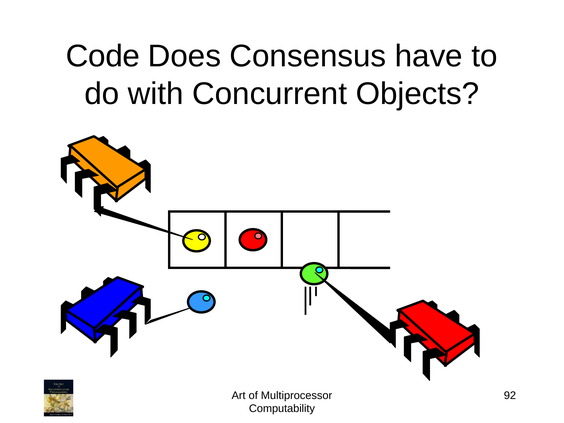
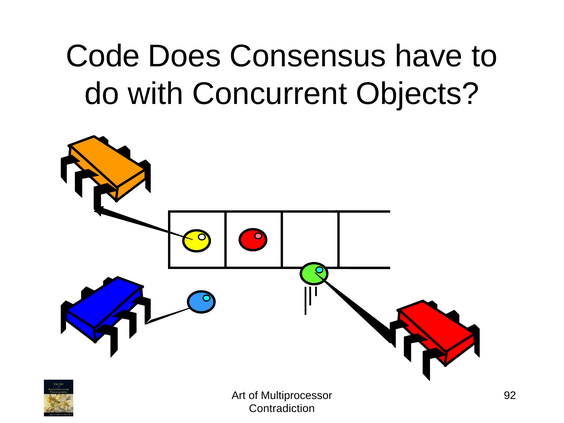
Computability: Computability -> Contradiction
